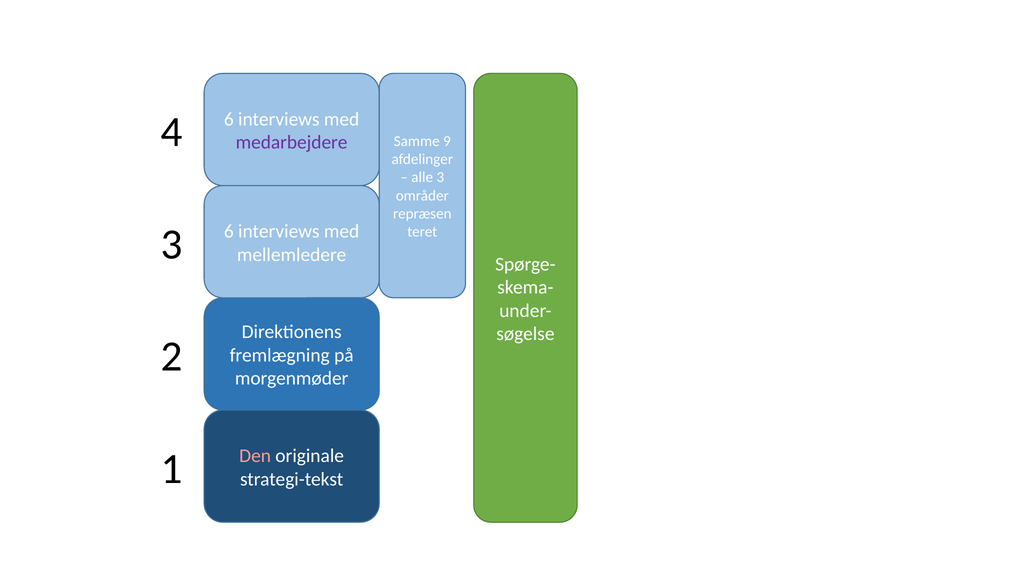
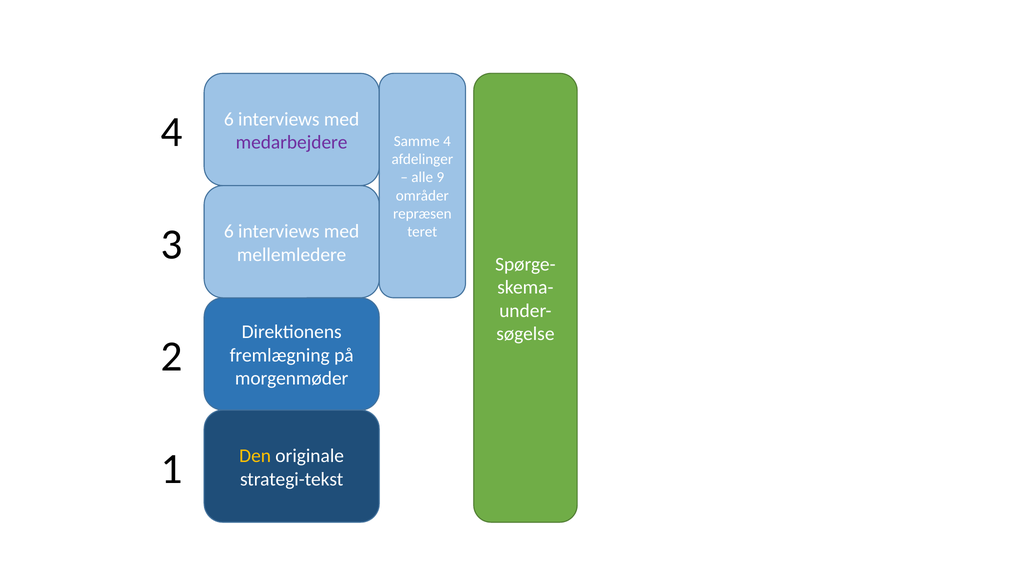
Samme 9: 9 -> 4
alle 3: 3 -> 9
Den colour: pink -> yellow
